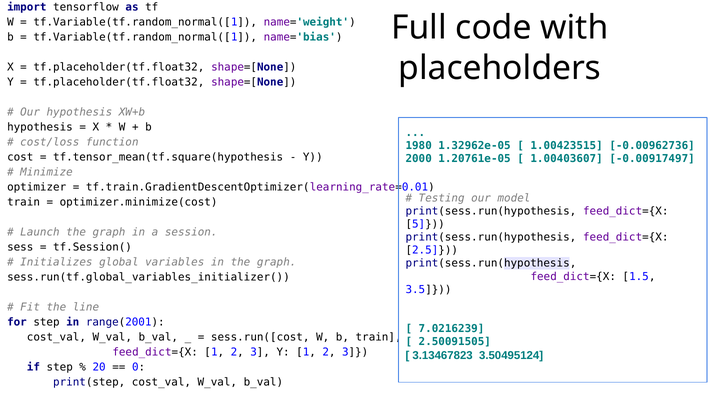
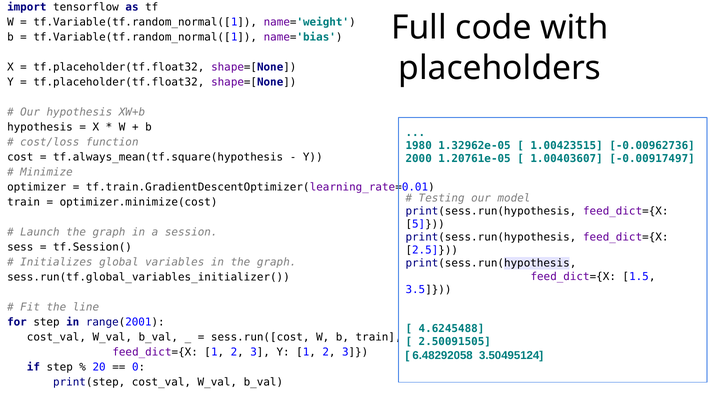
tf.tensor_mean(tf.square(hypothesis: tf.tensor_mean(tf.square(hypothesis -> tf.always_mean(tf.square(hypothesis
7.0216239: 7.0216239 -> 4.6245488
3.13467823: 3.13467823 -> 6.48292058
